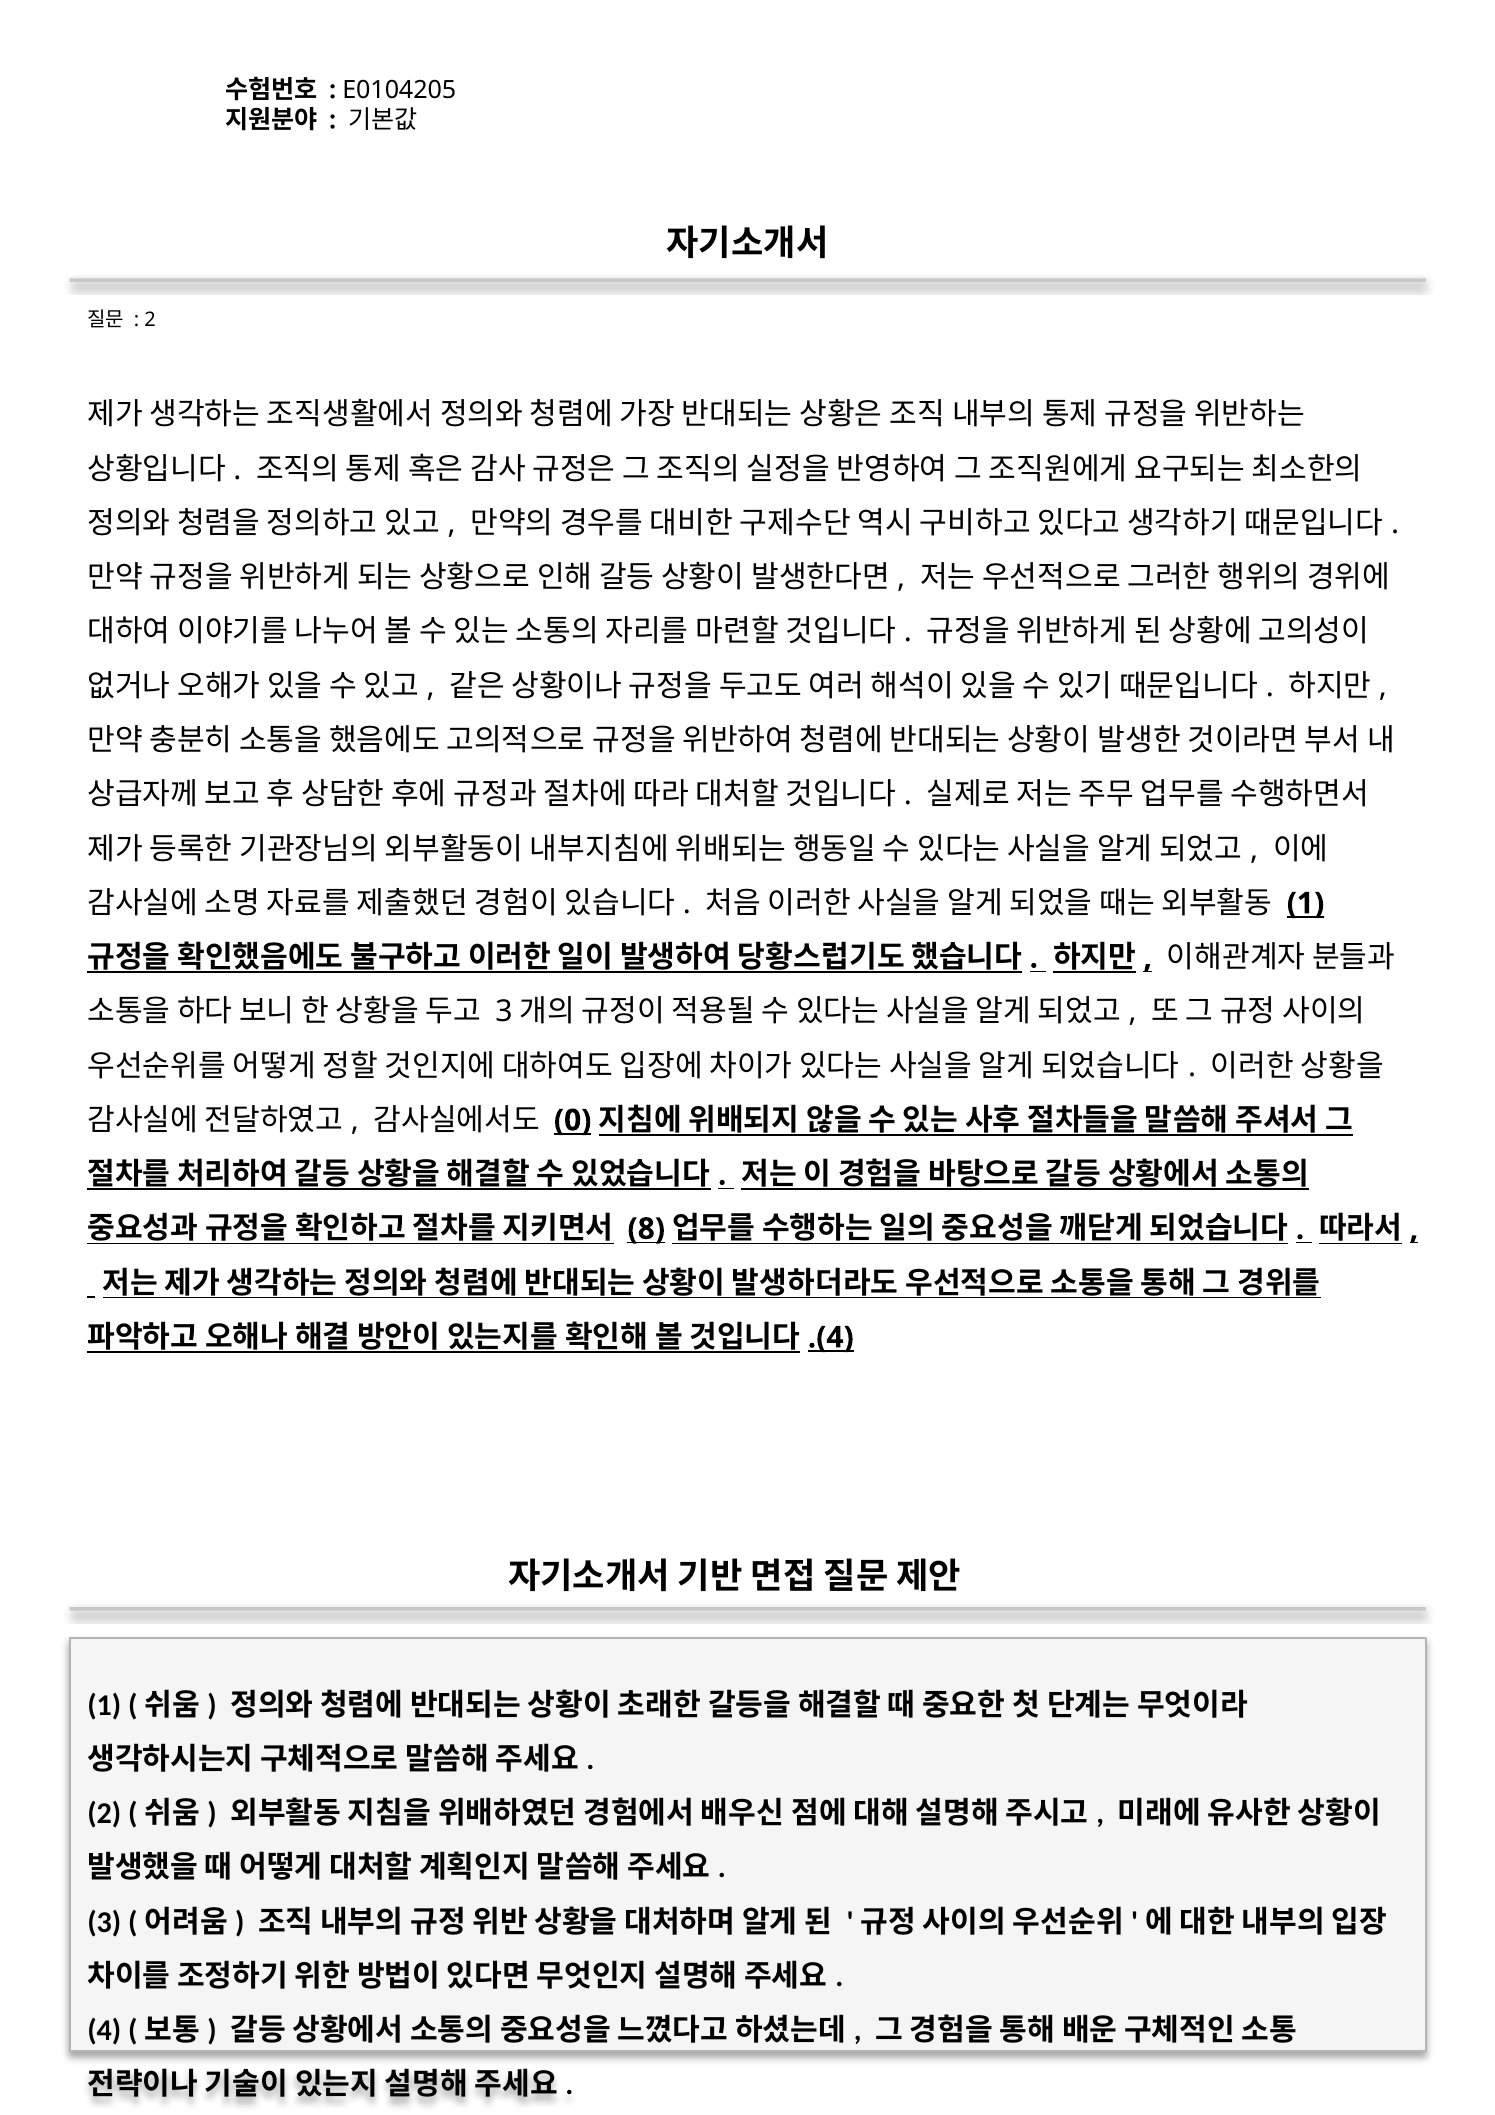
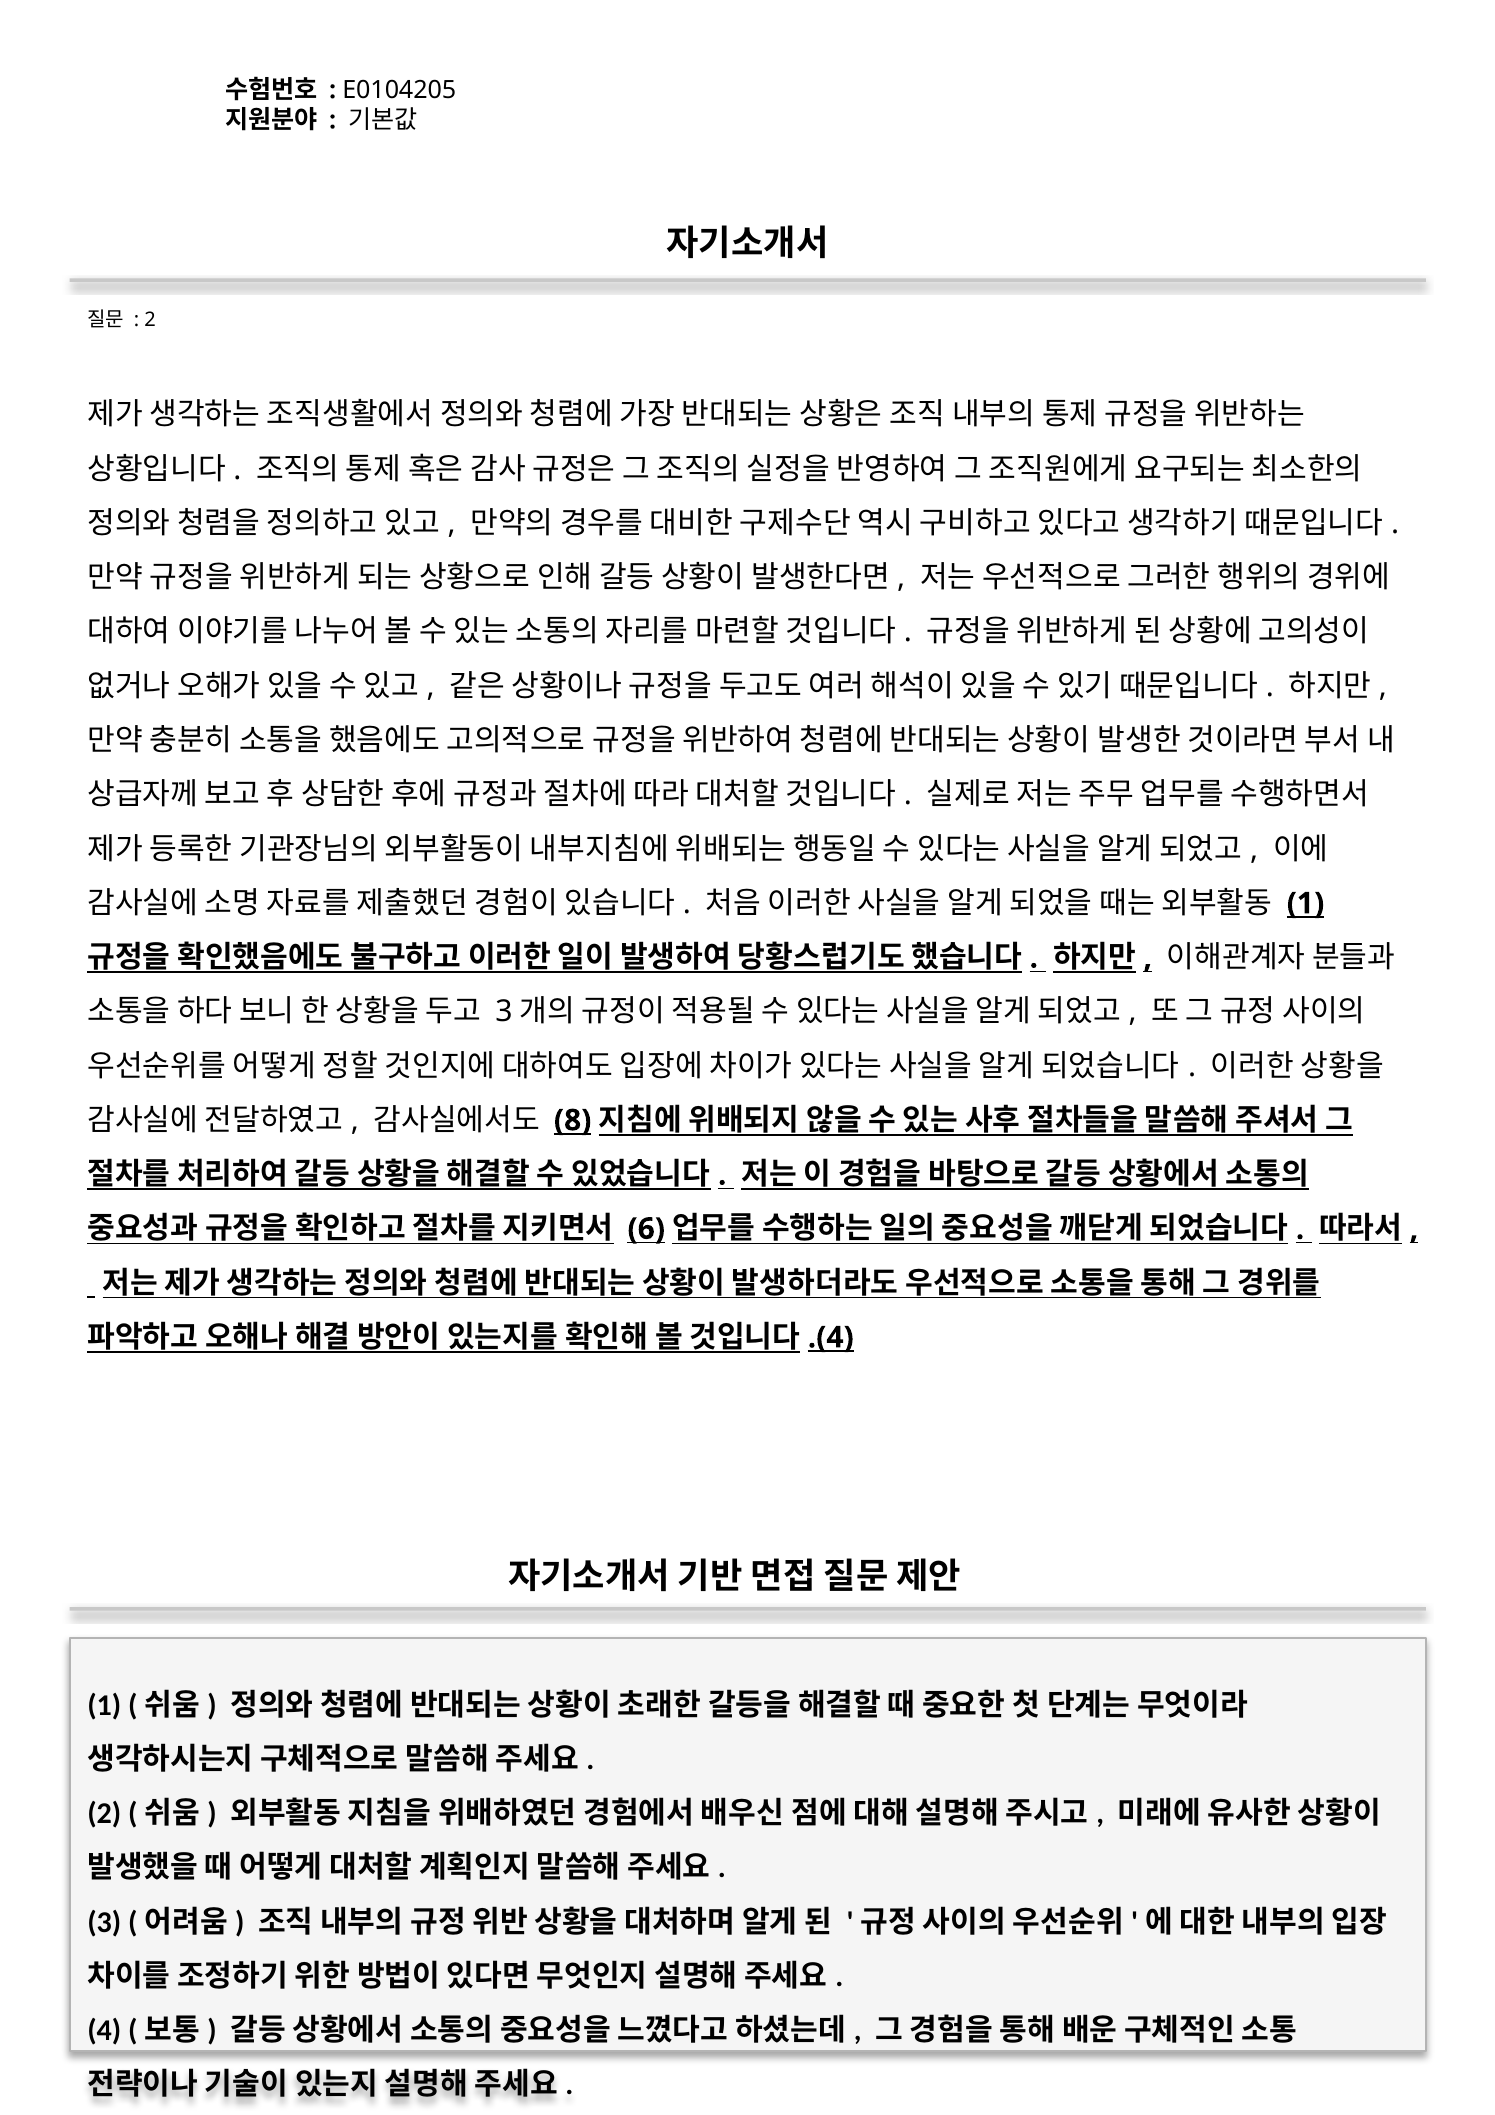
0: 0 -> 8
8: 8 -> 6
